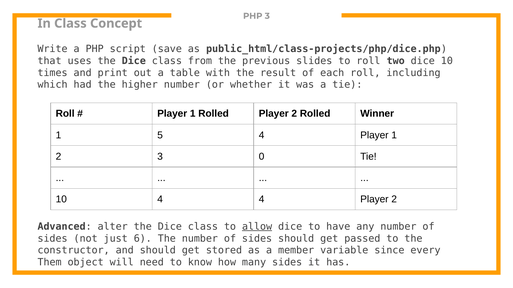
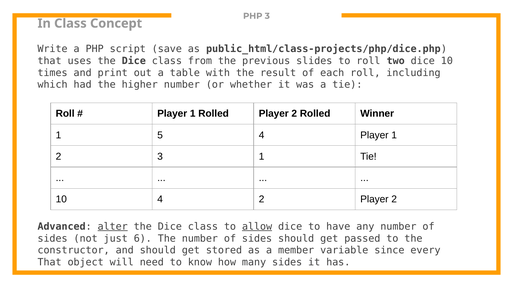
3 0: 0 -> 1
4 4: 4 -> 2
alter underline: none -> present
Them at (50, 263): Them -> That
